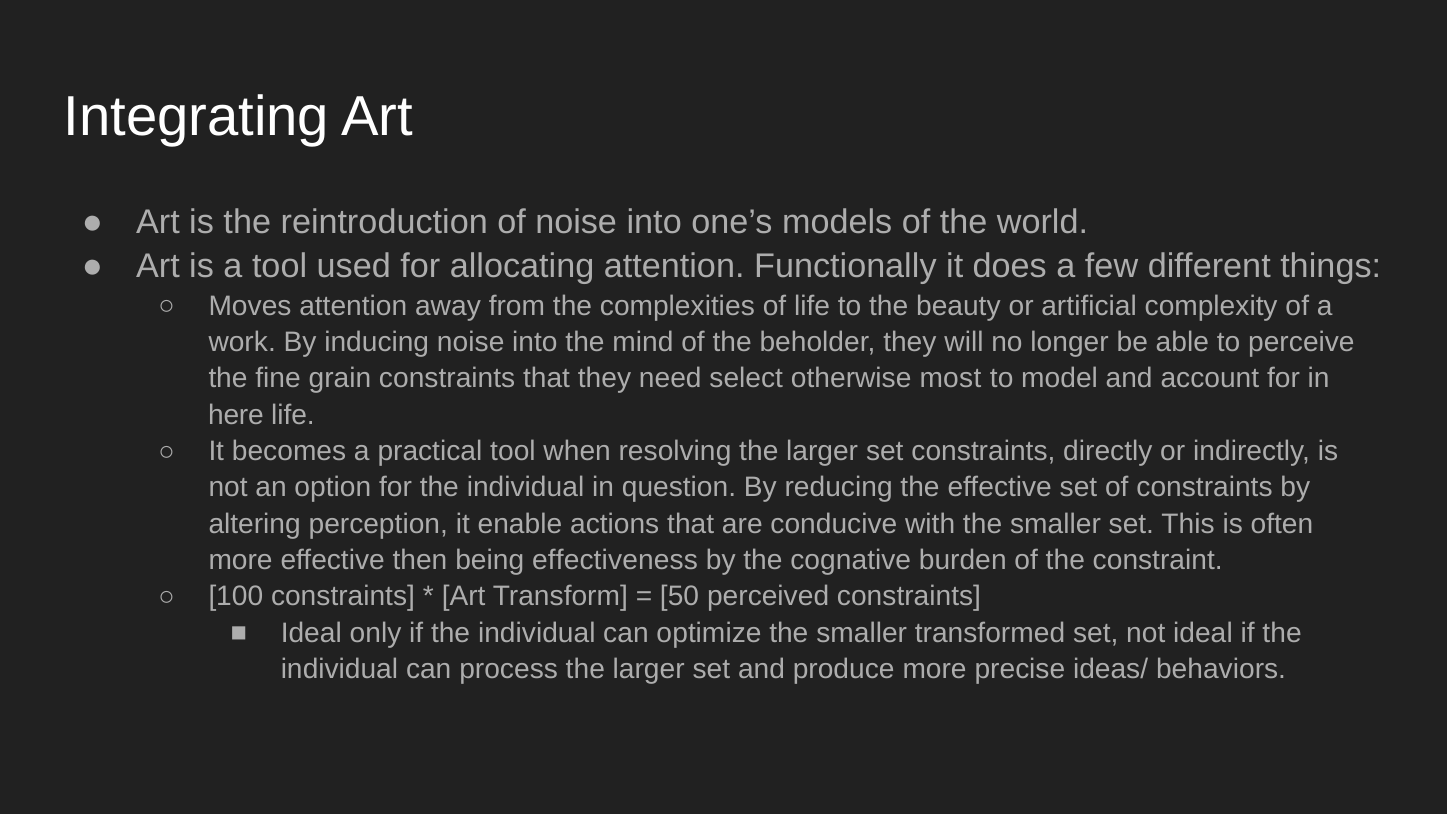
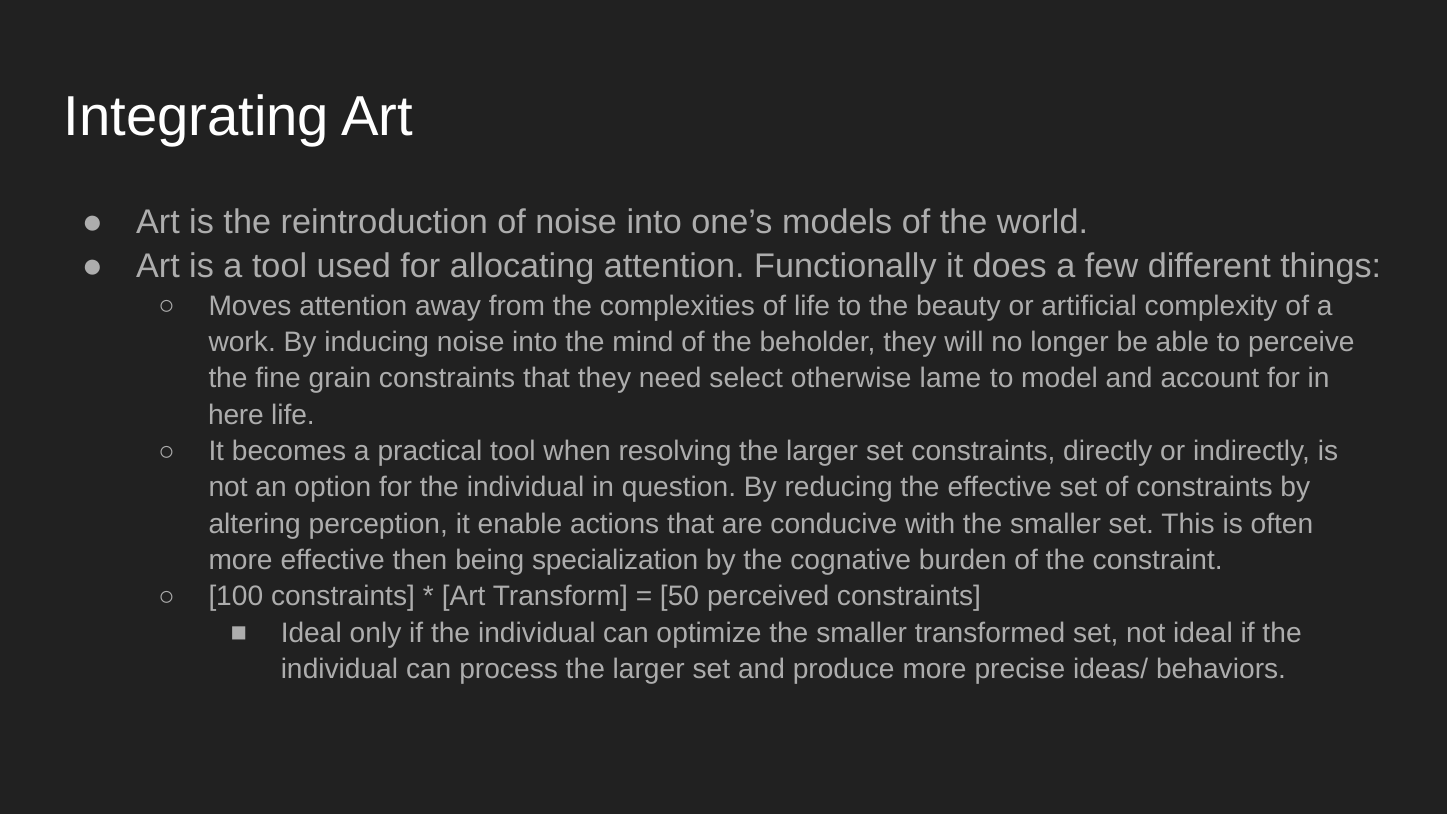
most: most -> lame
effectiveness: effectiveness -> specialization
